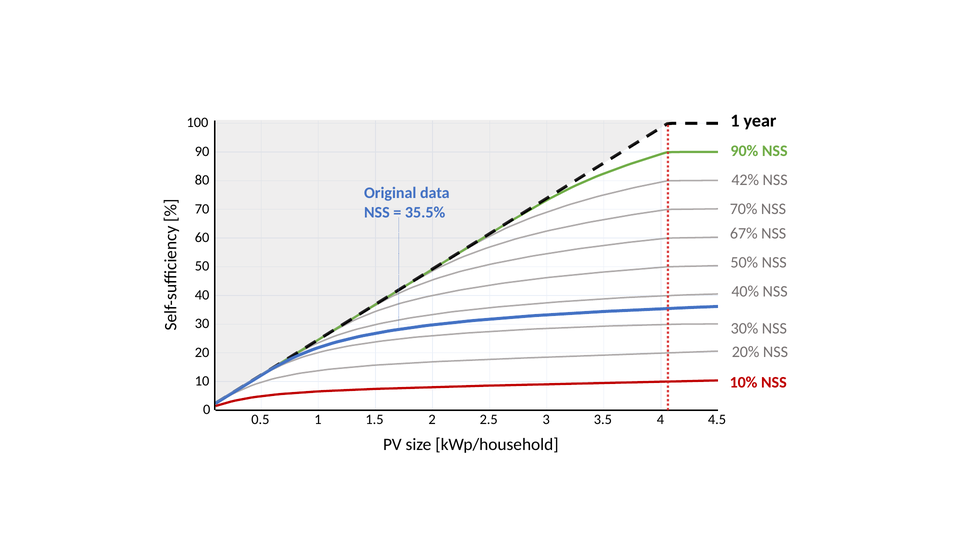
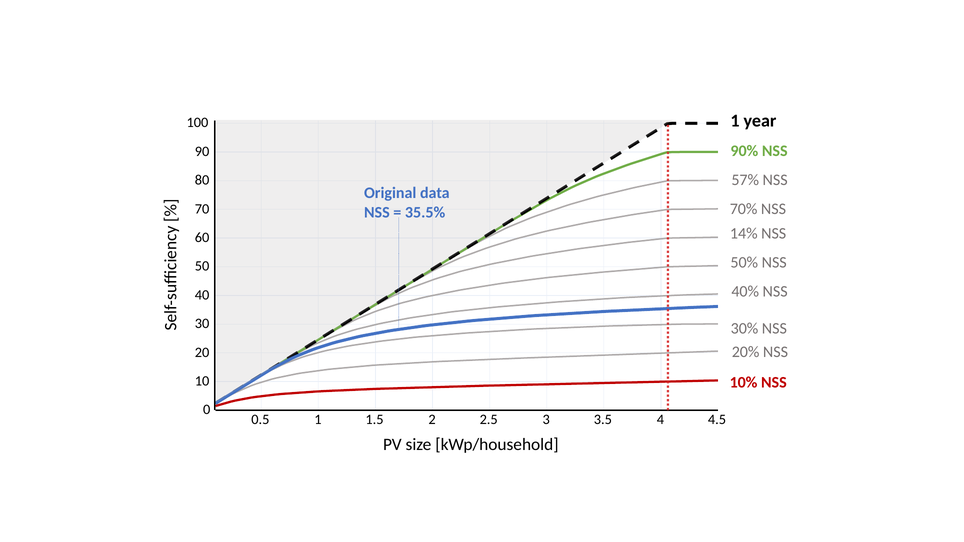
42%: 42% -> 57%
67%: 67% -> 14%
